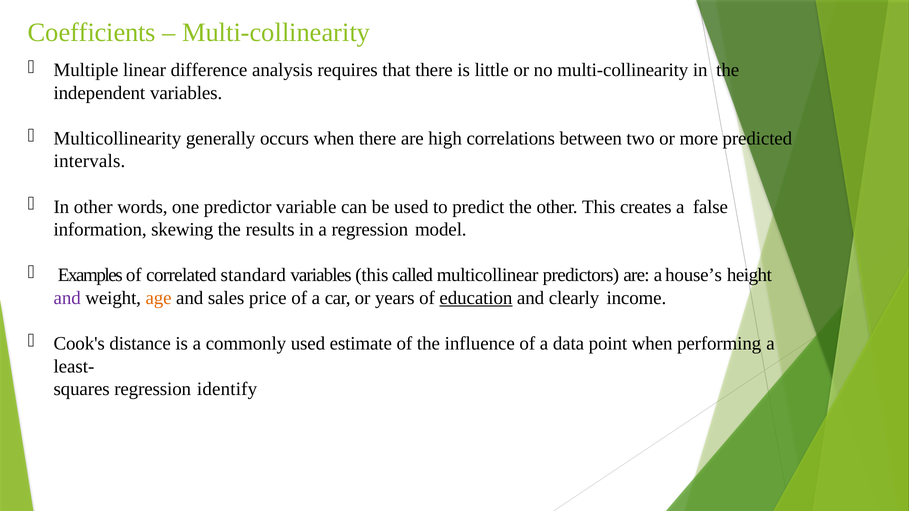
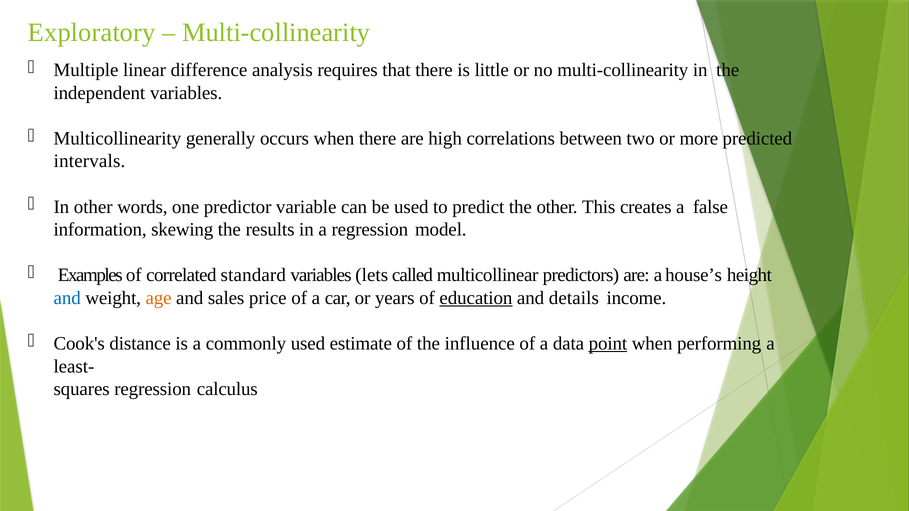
Coefficients: Coefficients -> Exploratory
variables this: this -> lets
and at (67, 298) colour: purple -> blue
clearly: clearly -> details
point underline: none -> present
identify: identify -> calculus
